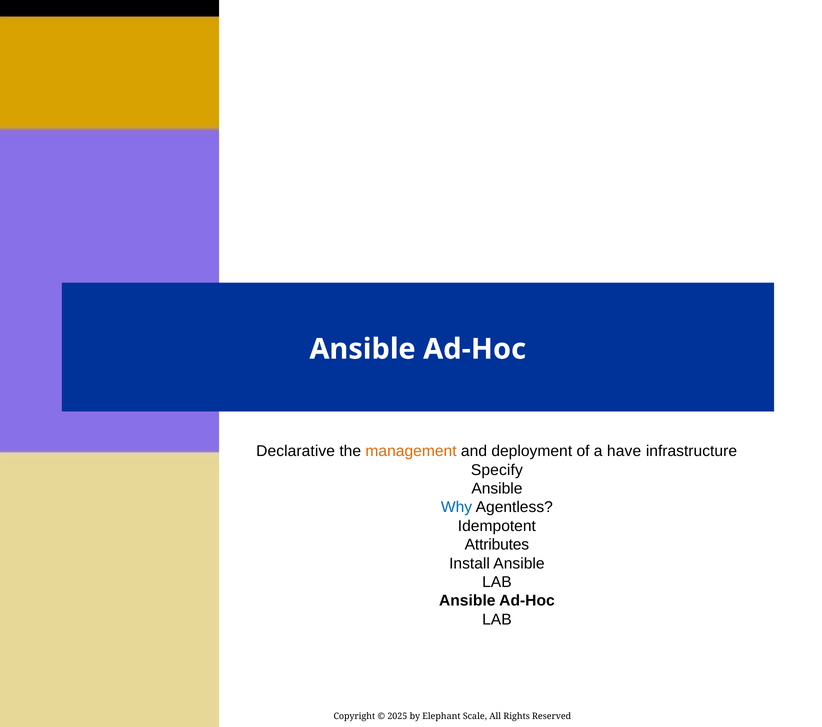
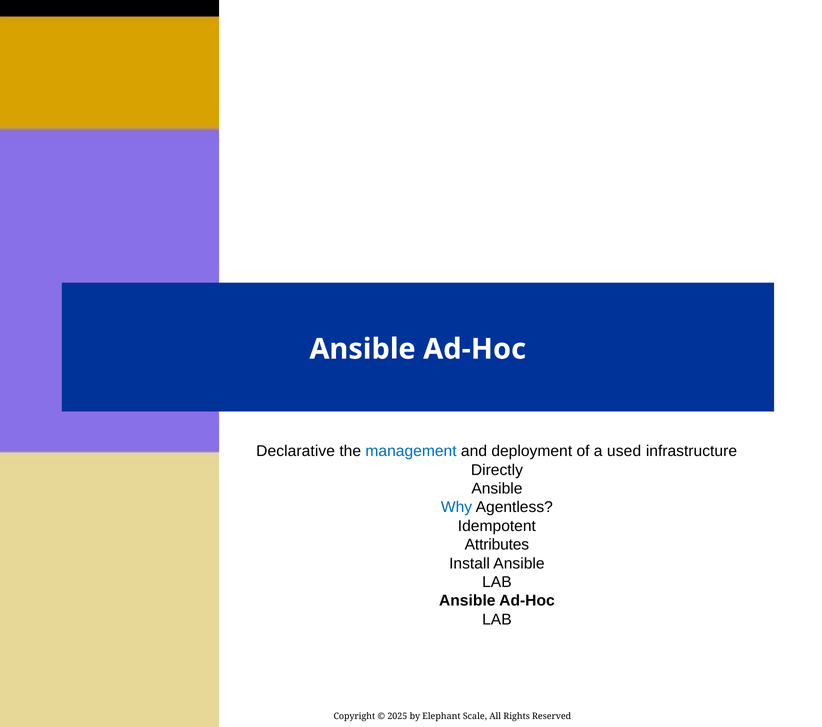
management colour: orange -> blue
have: have -> used
Specify: Specify -> Directly
